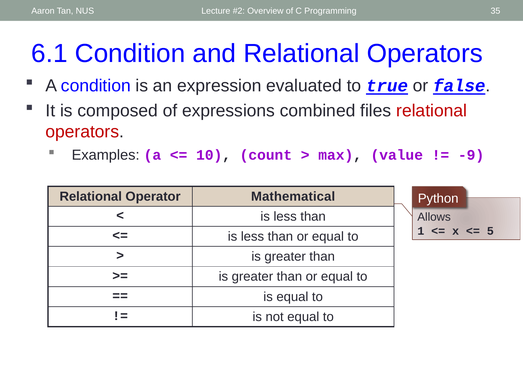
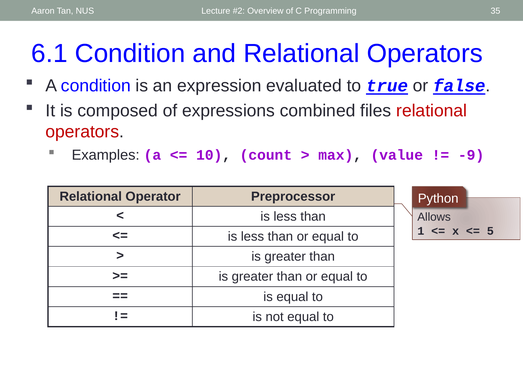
Mathematical: Mathematical -> Preprocessor
